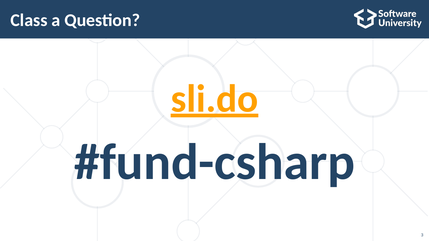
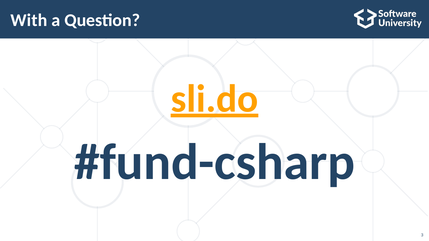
Class: Class -> With
